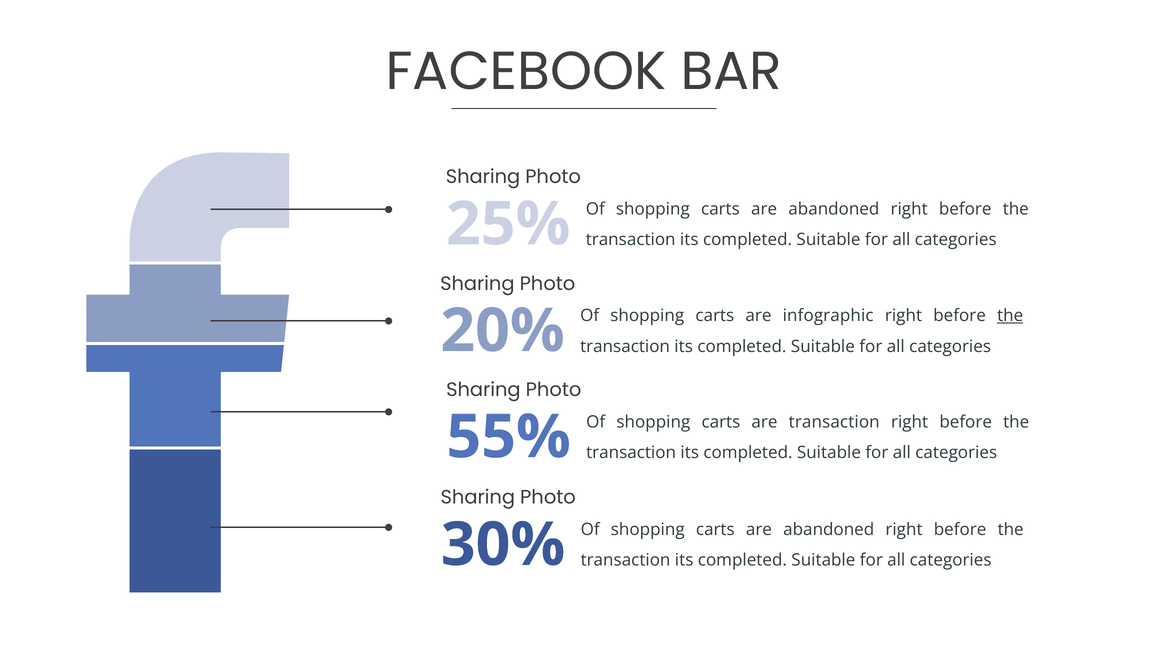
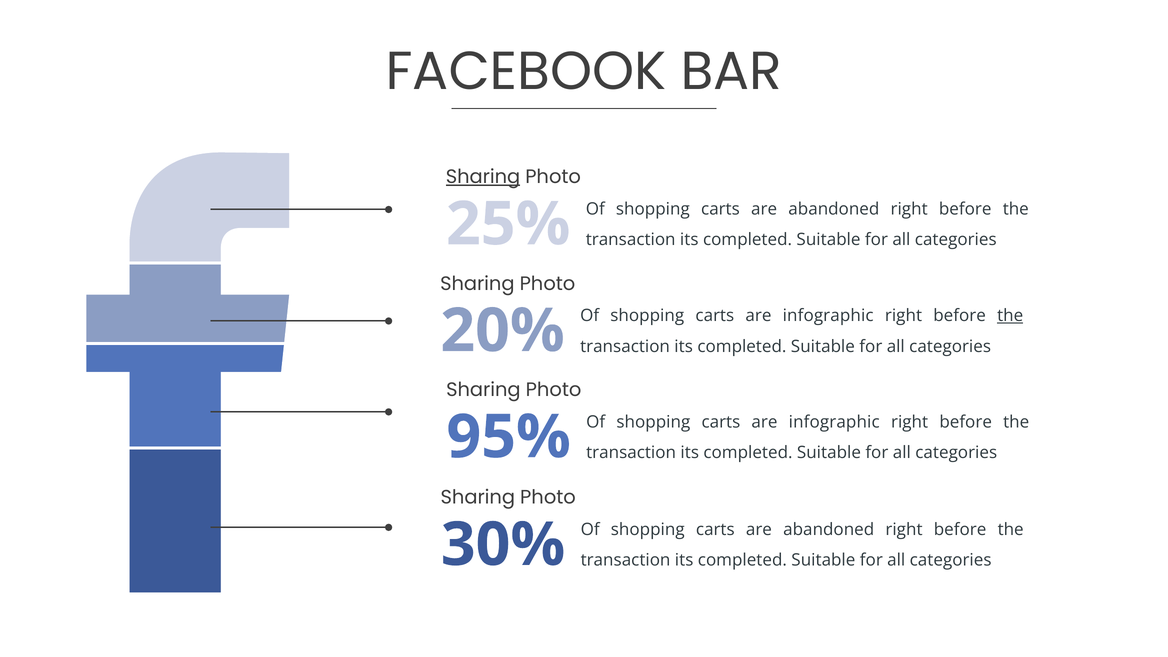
Sharing at (483, 177) underline: none -> present
55%: 55% -> 95%
transaction at (834, 422): transaction -> infographic
